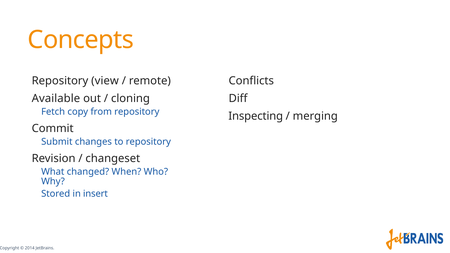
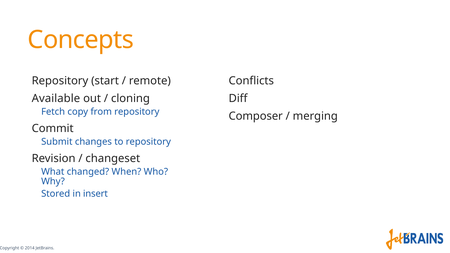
view: view -> start
Inspecting: Inspecting -> Composer
